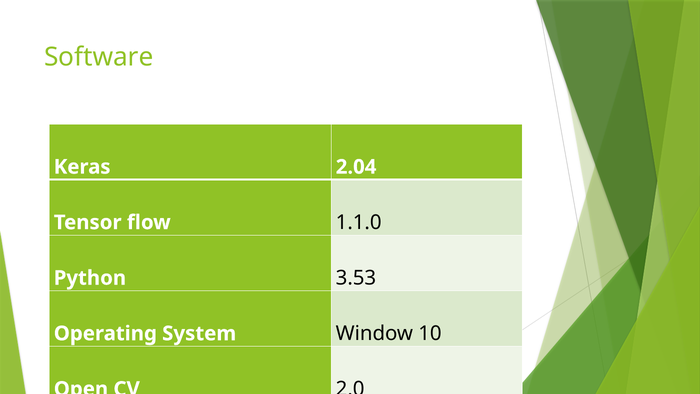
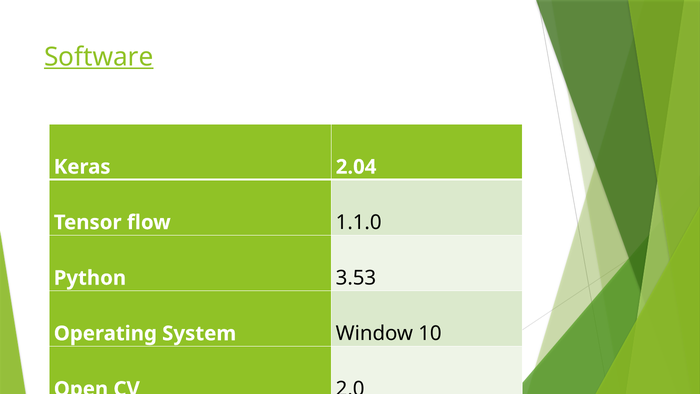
Software underline: none -> present
